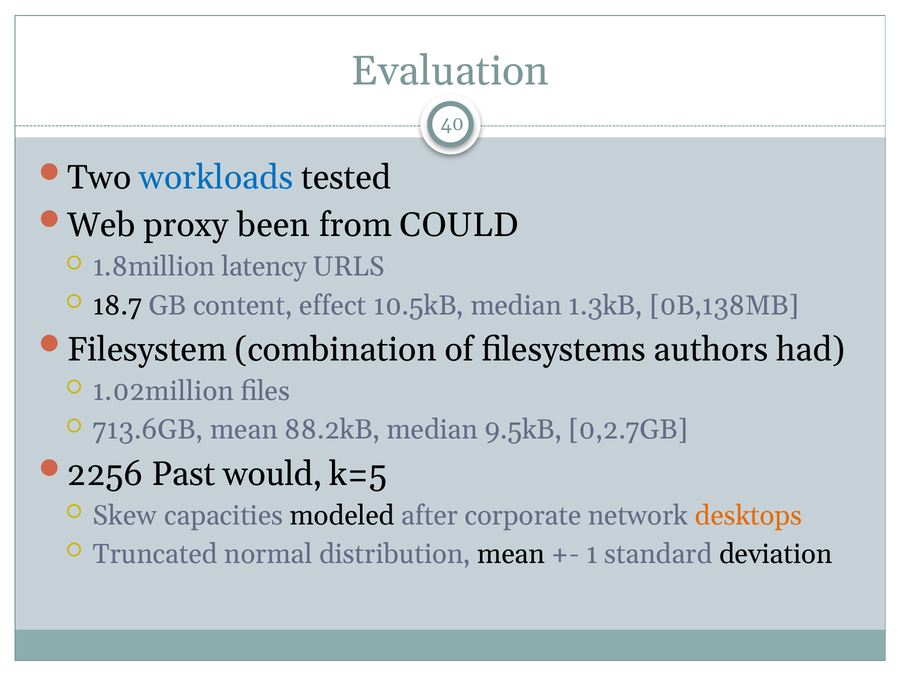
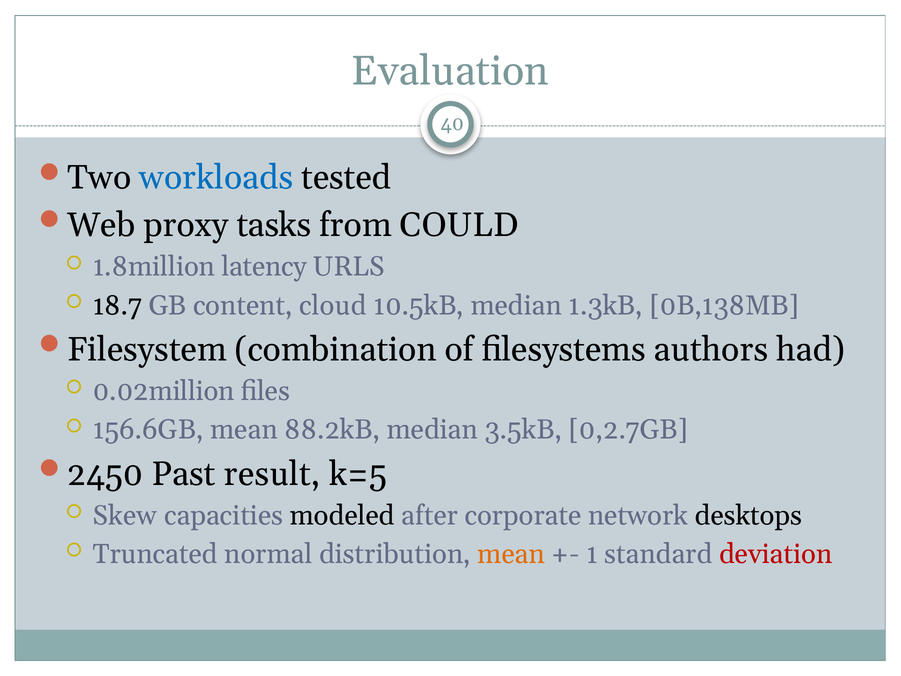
been: been -> tasks
effect: effect -> cloud
1.02million: 1.02million -> 0.02million
713.6GB: 713.6GB -> 156.6GB
9.5kB: 9.5kB -> 3.5kB
2256: 2256 -> 2450
would: would -> result
desktops colour: orange -> black
mean at (511, 554) colour: black -> orange
deviation colour: black -> red
